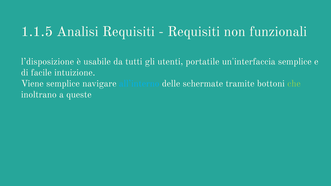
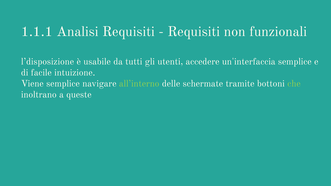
1.1.5: 1.1.5 -> 1.1.1
portatile: portatile -> accedere
all’interno colour: light blue -> light green
